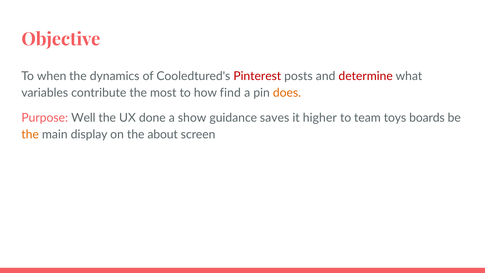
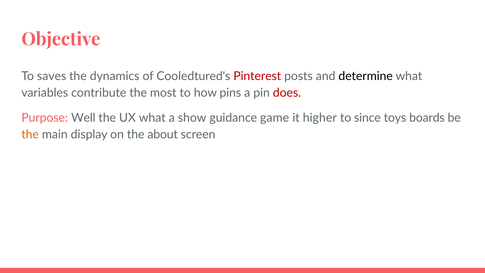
when: when -> saves
determine colour: red -> black
find: find -> pins
does colour: orange -> red
UX done: done -> what
saves: saves -> game
team: team -> since
